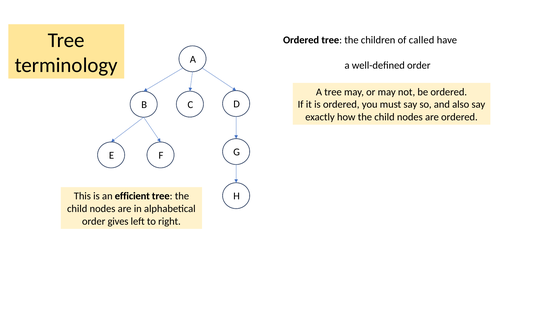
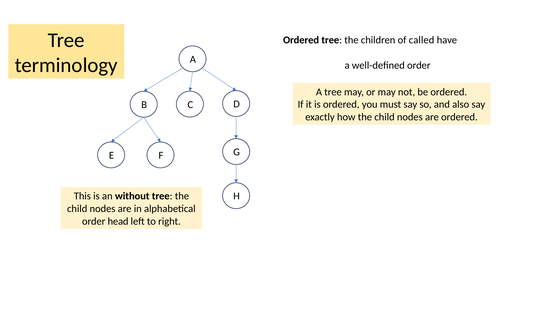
efficient: efficient -> without
gives: gives -> head
